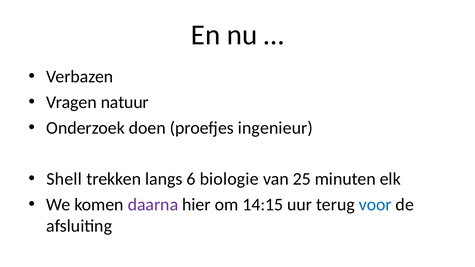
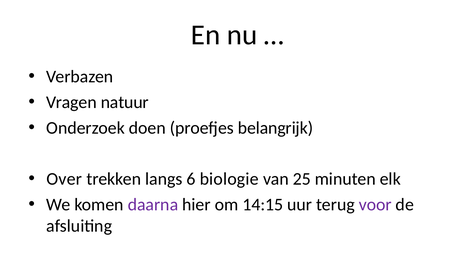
ingenieur: ingenieur -> belangrijk
Shell: Shell -> Over
voor colour: blue -> purple
